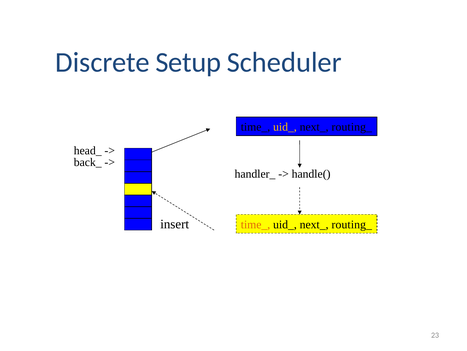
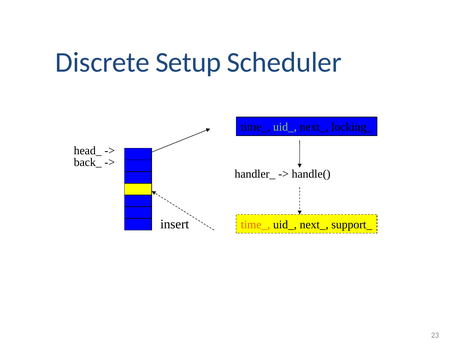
uid_ at (285, 127) colour: yellow -> light green
routing_ at (352, 127): routing_ -> locking_
routing_ at (352, 224): routing_ -> support_
